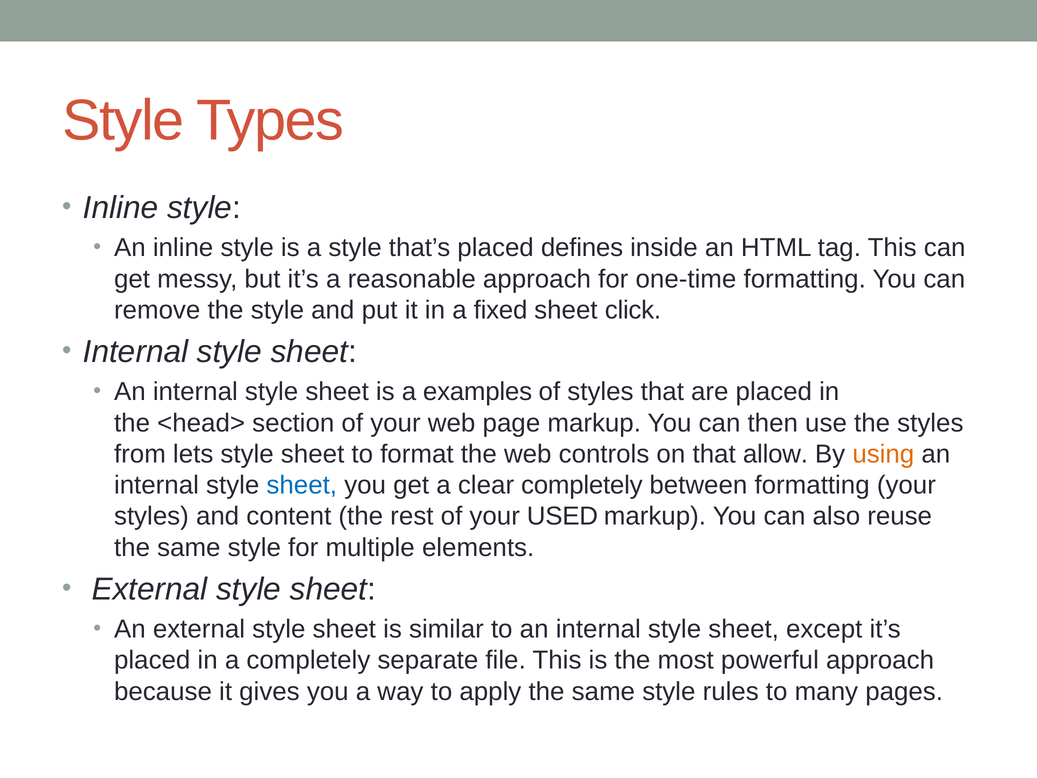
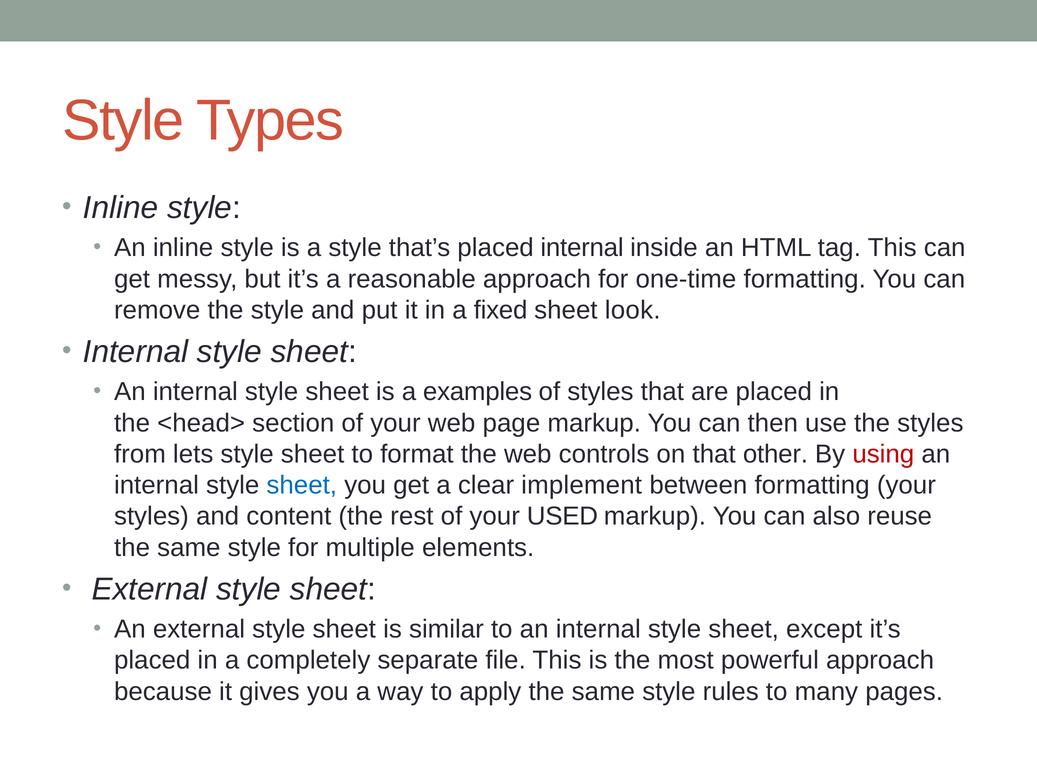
placed defines: defines -> internal
click: click -> look
allow: allow -> other
using colour: orange -> red
clear completely: completely -> implement
